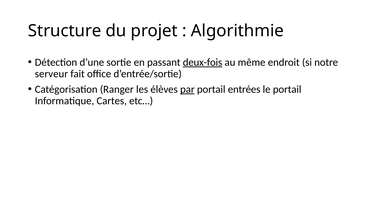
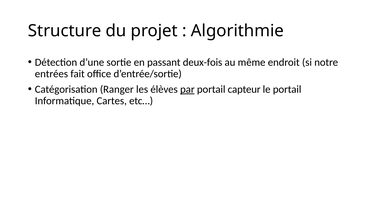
deux-fois underline: present -> none
serveur: serveur -> entrées
entrées: entrées -> capteur
